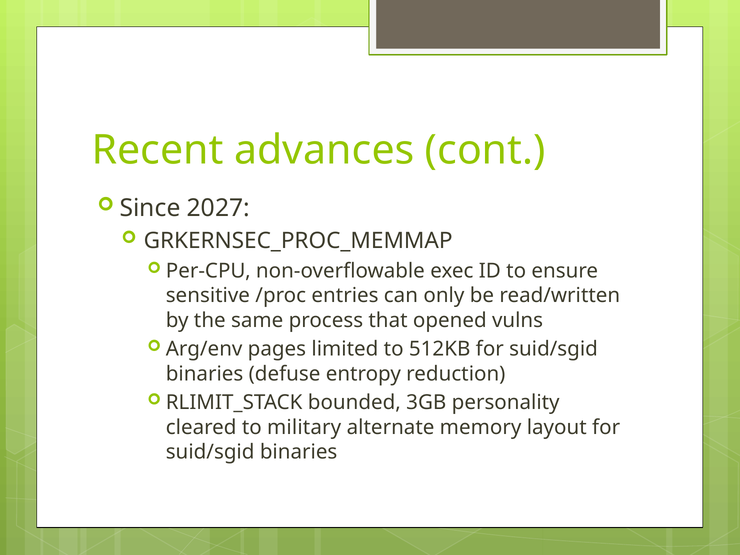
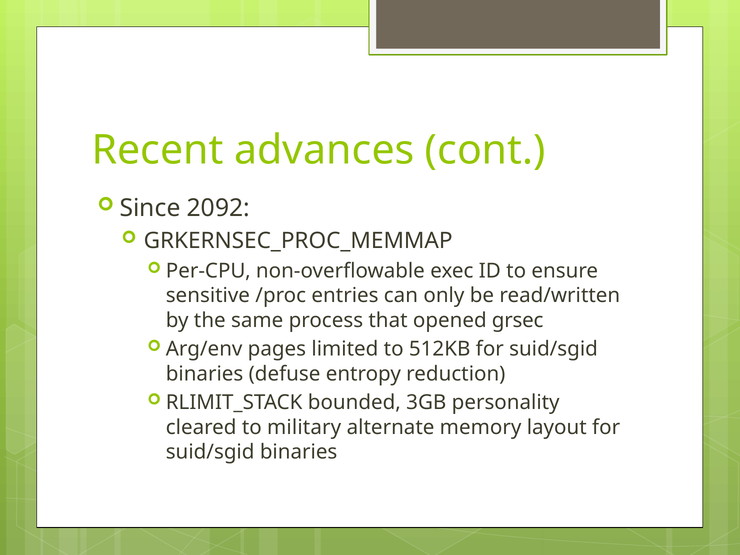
2027: 2027 -> 2092
vulns: vulns -> grsec
